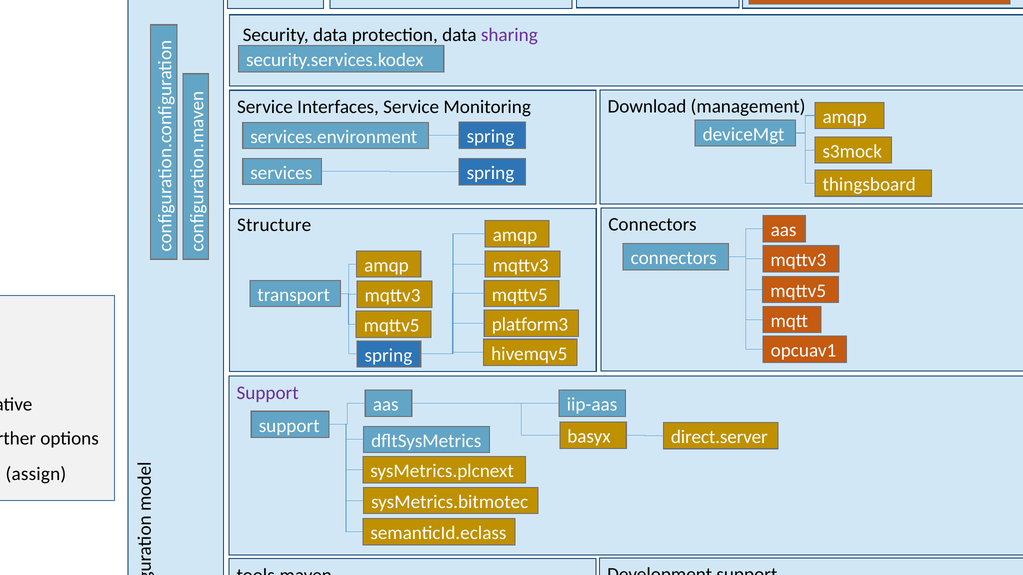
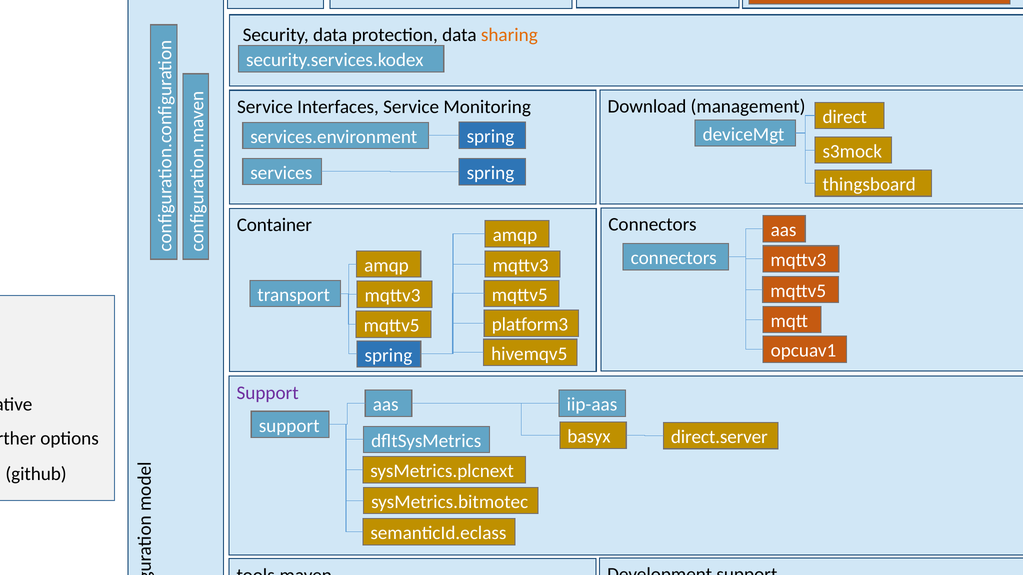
sharing colour: purple -> orange
amqp at (845, 117): amqp -> direct
Structure: Structure -> Container
assign: assign -> github
